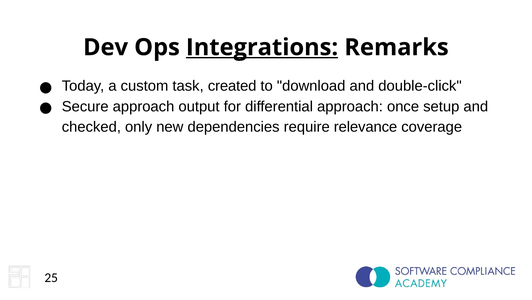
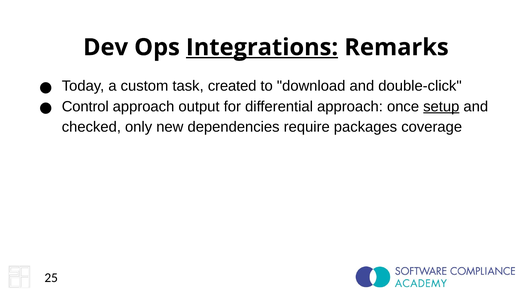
Secure: Secure -> Control
setup underline: none -> present
relevance: relevance -> packages
